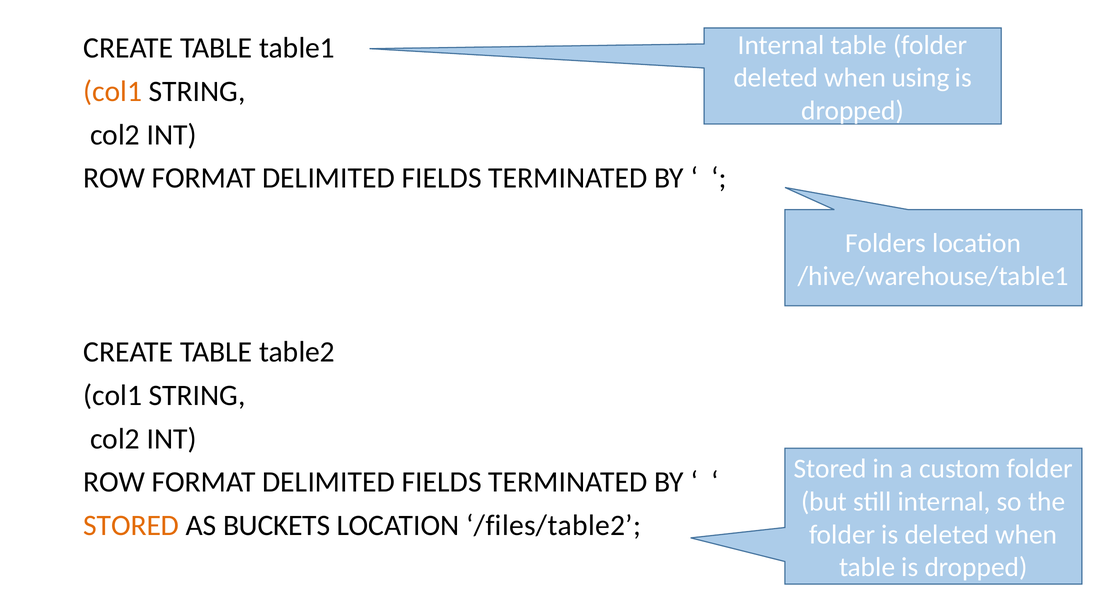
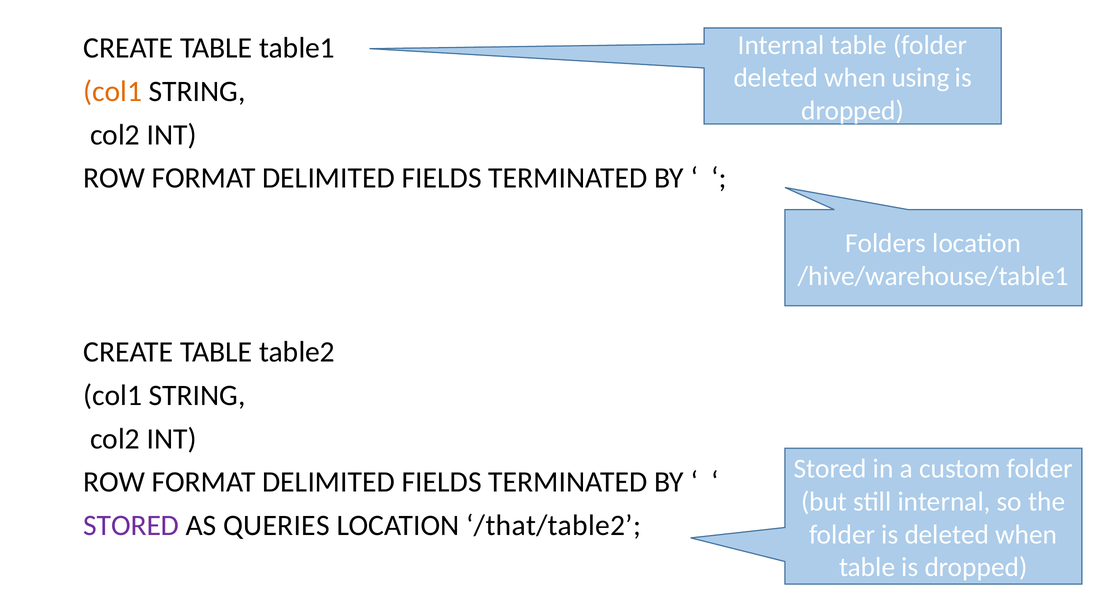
STORED at (131, 526) colour: orange -> purple
BUCKETS: BUCKETS -> QUERIES
/files/table2: /files/table2 -> /that/table2
